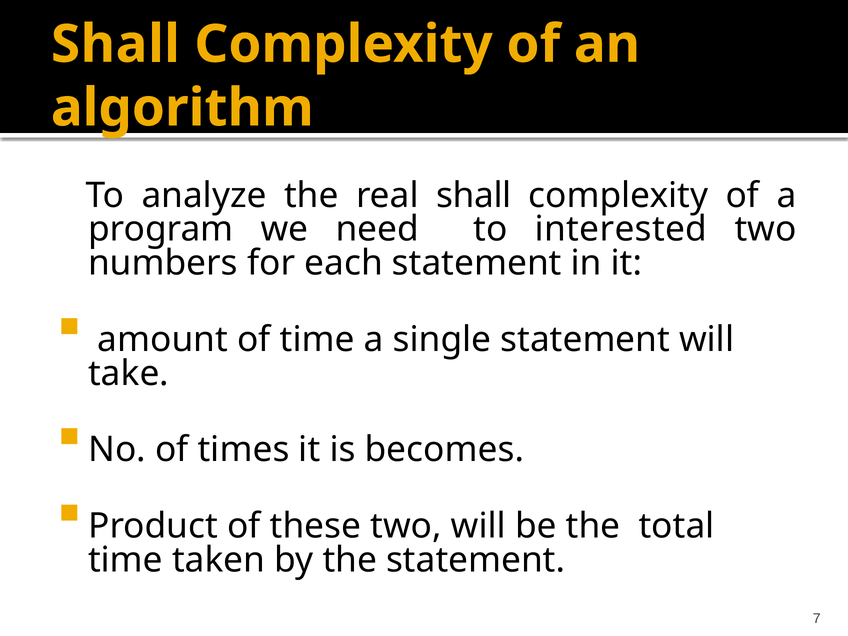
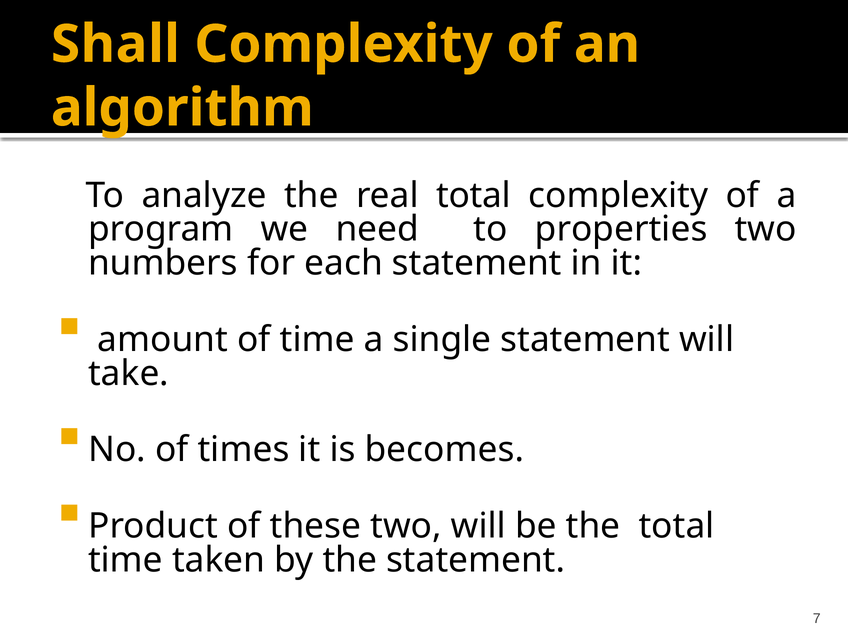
real shall: shall -> total
interested: interested -> properties
